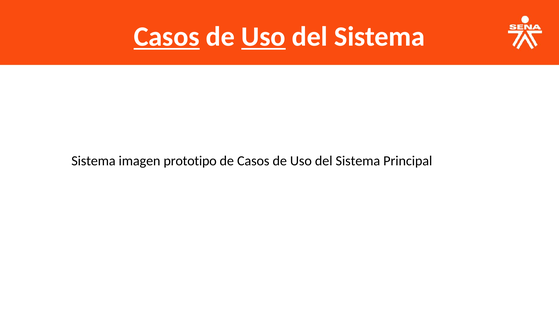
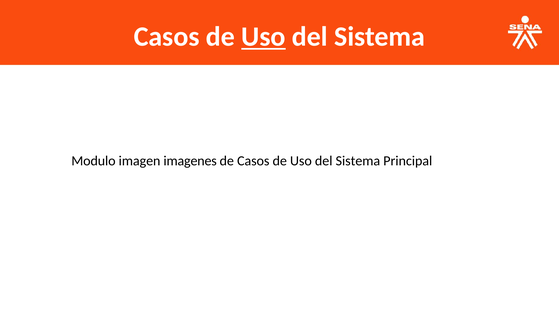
Casos at (167, 37) underline: present -> none
Sistema at (93, 161): Sistema -> Modulo
prototipo: prototipo -> imagenes
